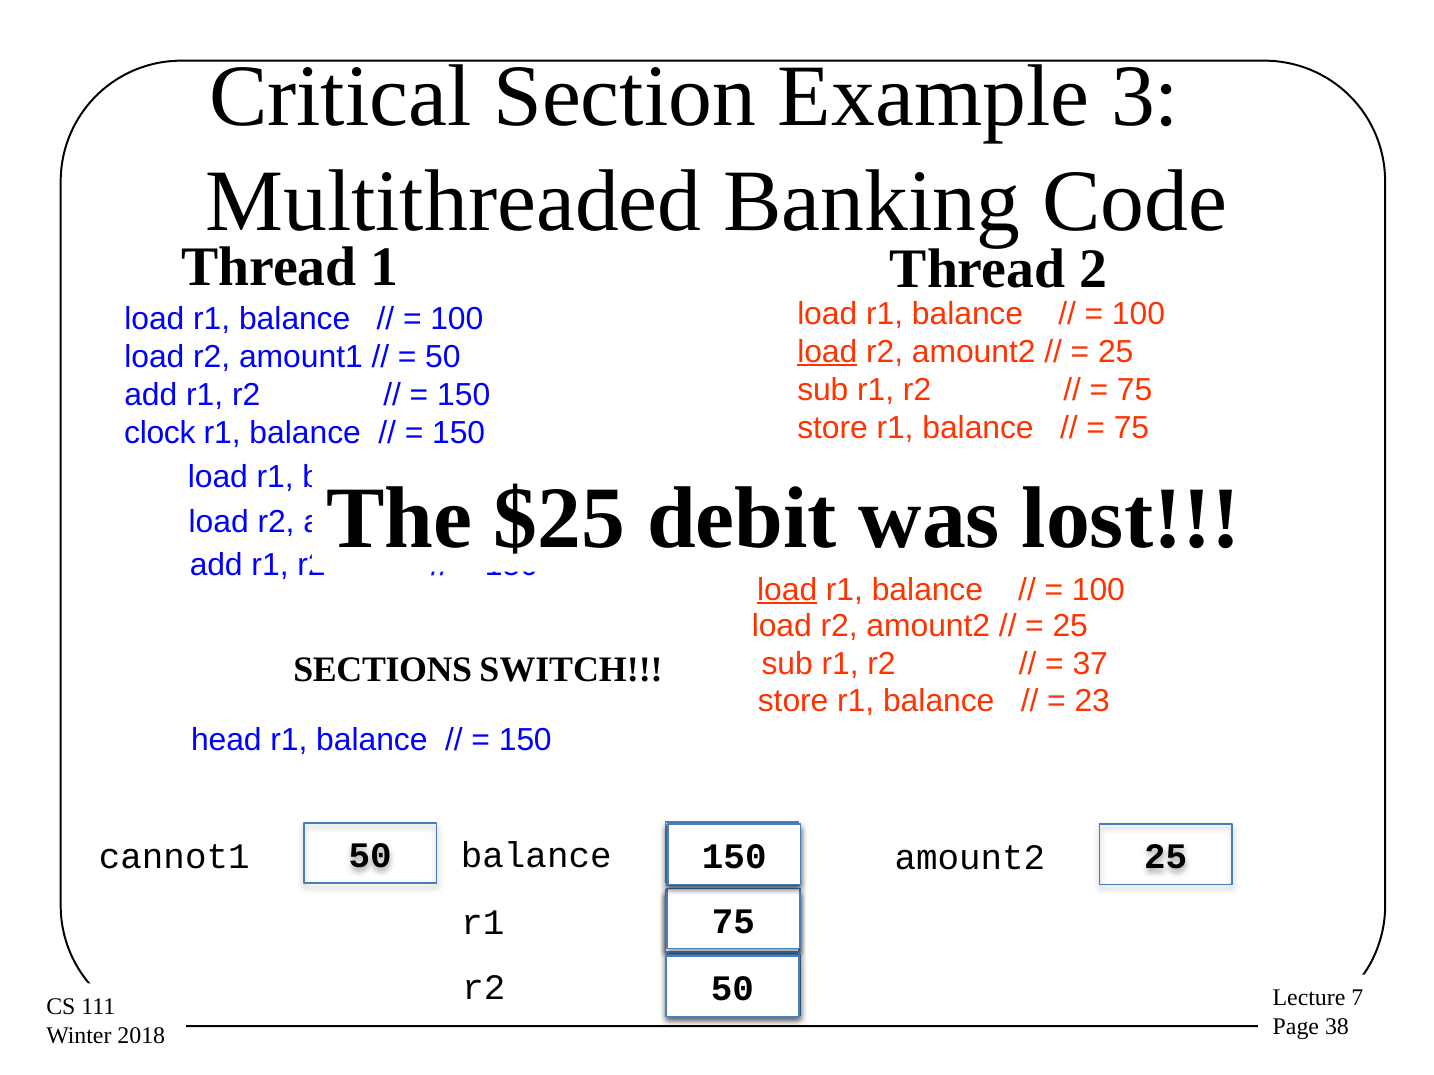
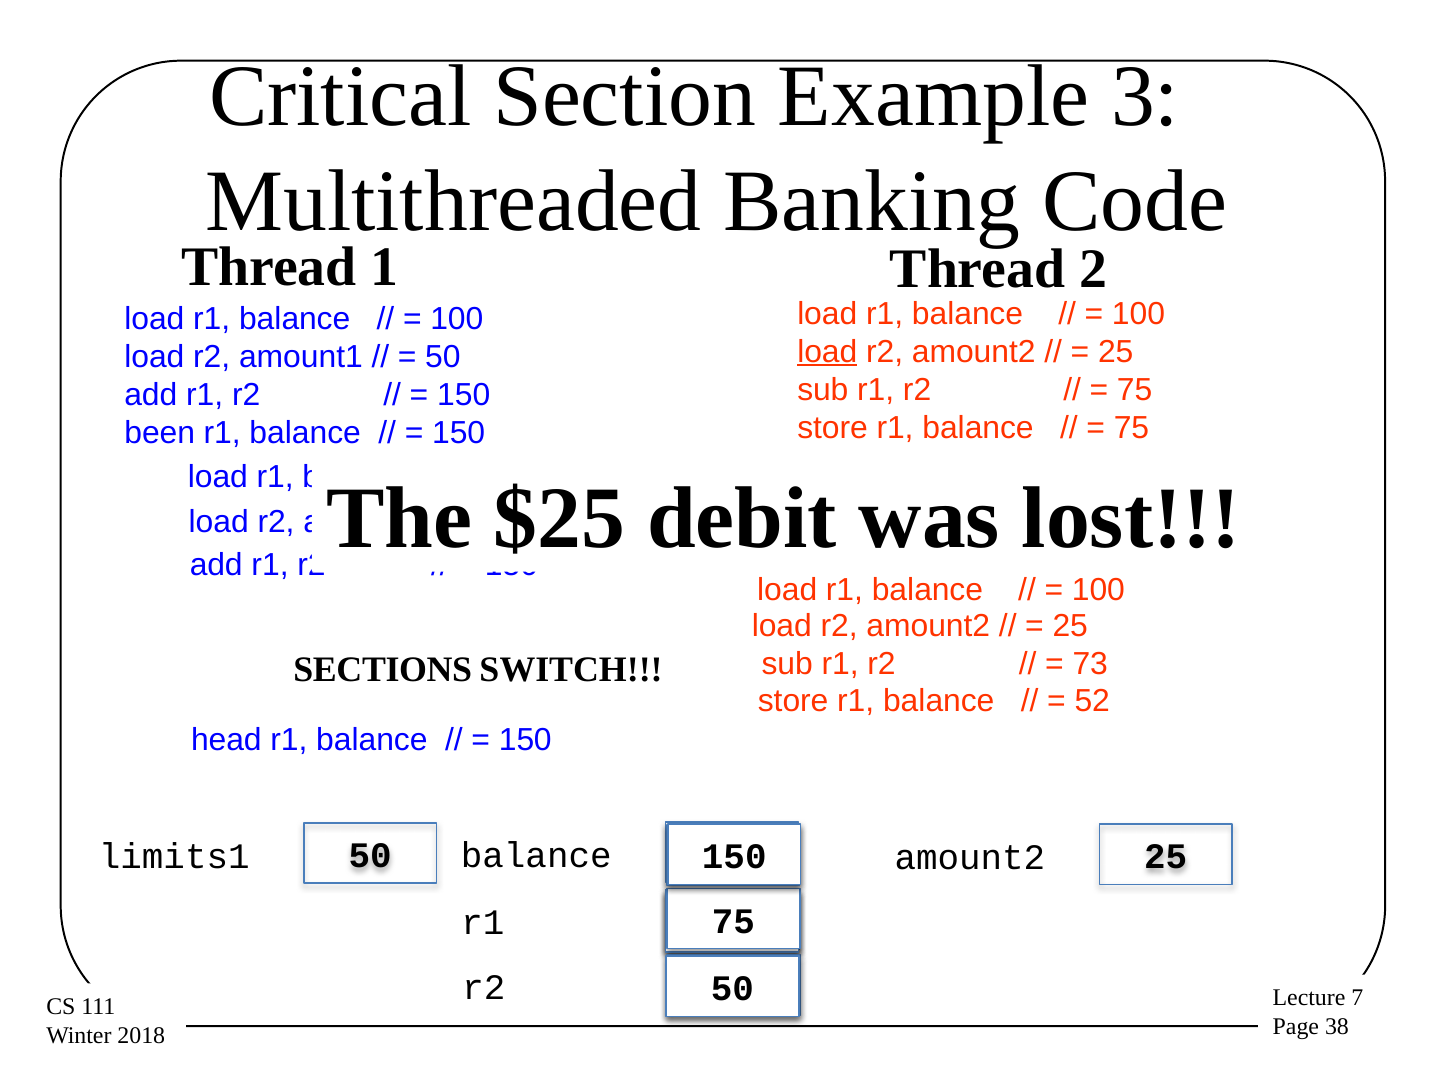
clock: clock -> been
load at (787, 590) underline: present -> none
37: 37 -> 73
23: 23 -> 52
cannot1: cannot1 -> limits1
